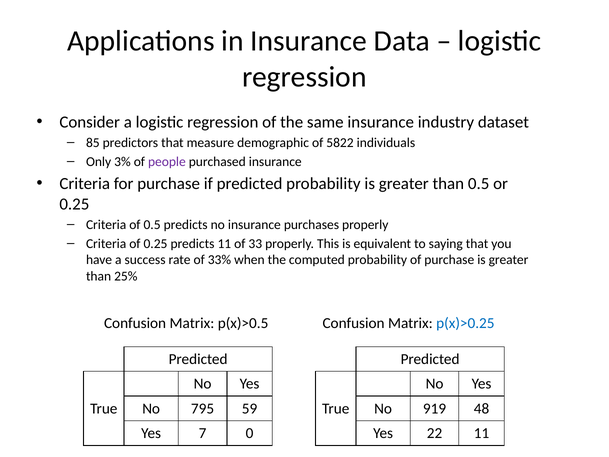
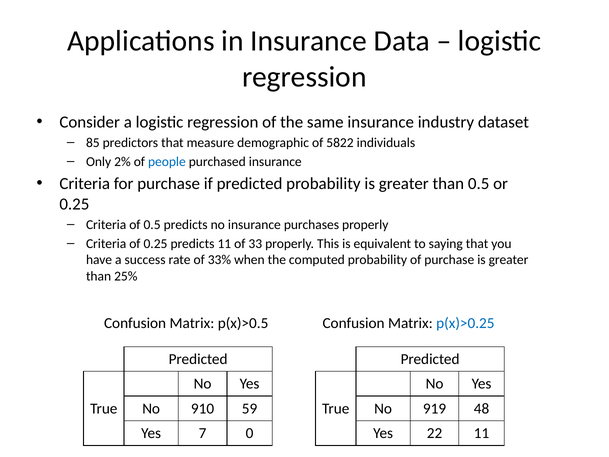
3%: 3% -> 2%
people colour: purple -> blue
795: 795 -> 910
